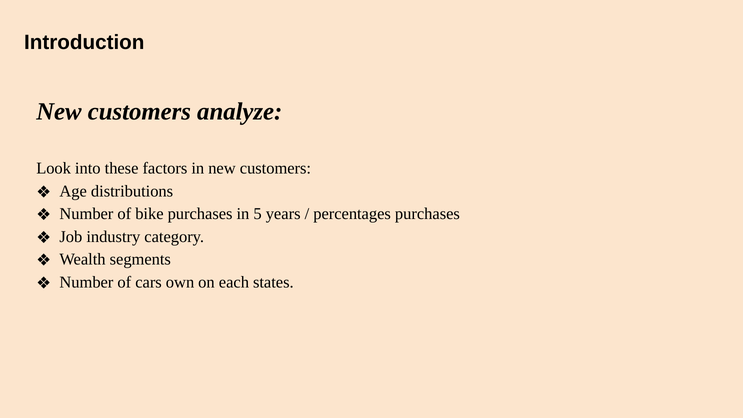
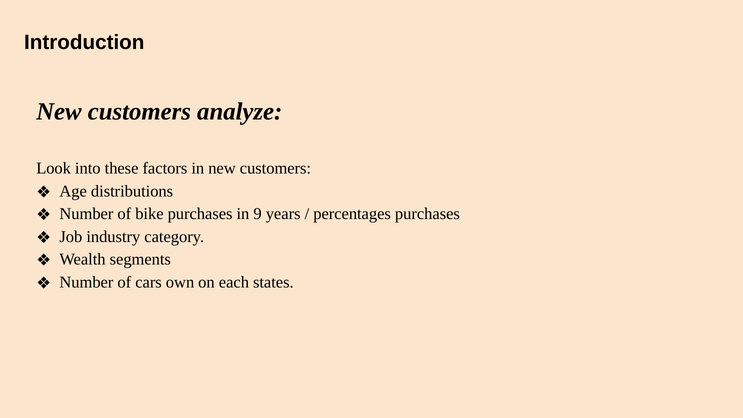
5: 5 -> 9
